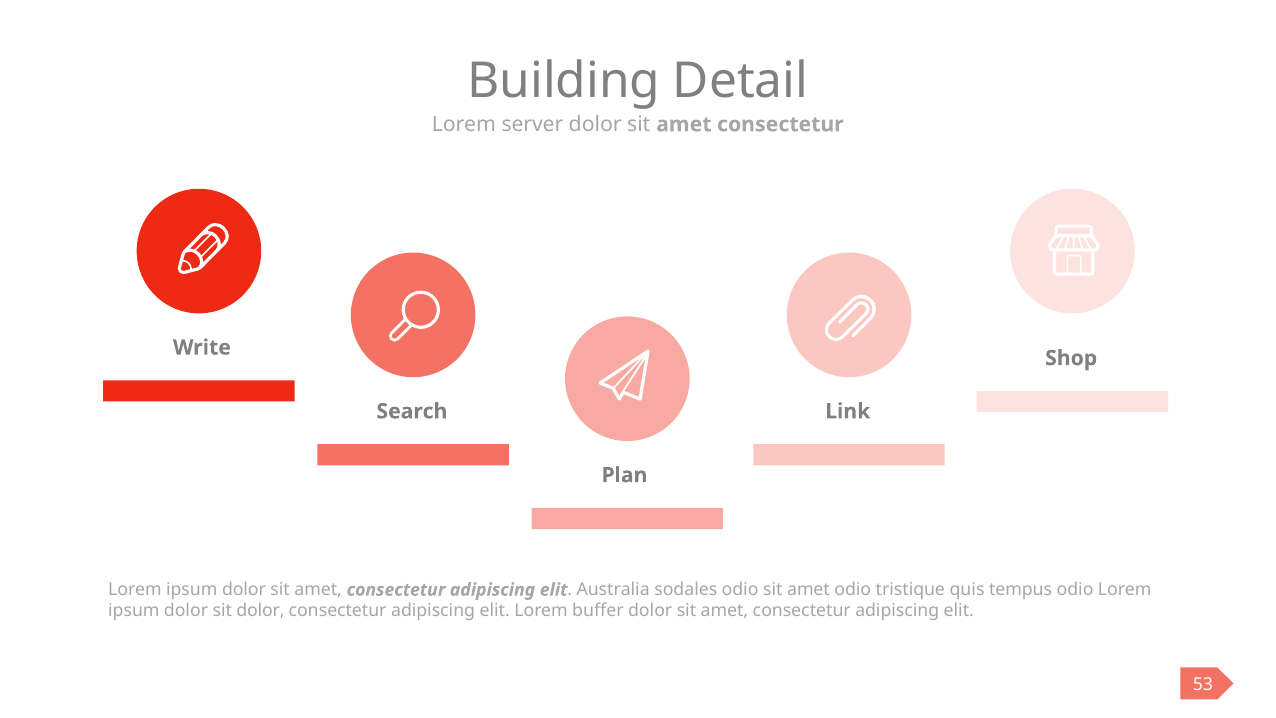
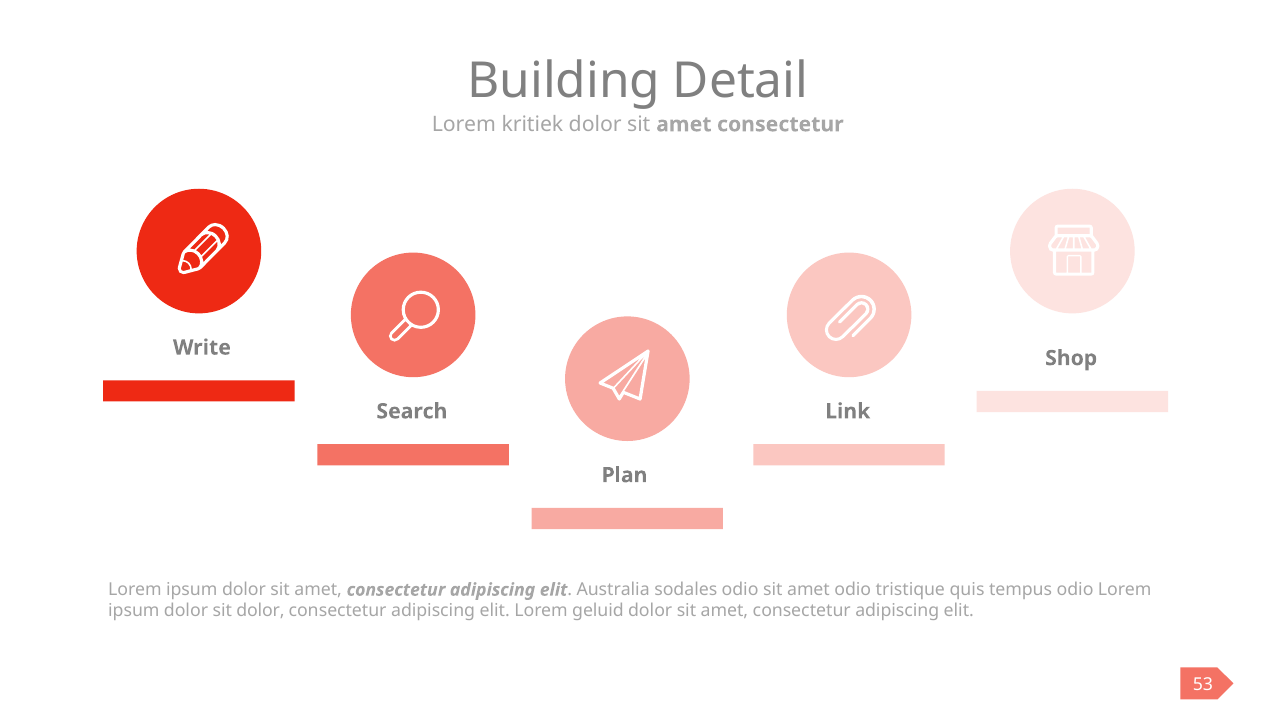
server: server -> kritiek
buffer: buffer -> geluid
